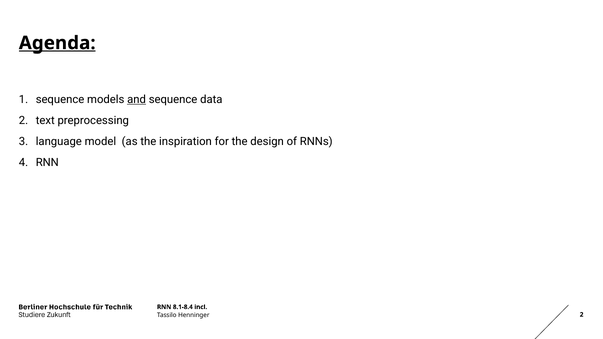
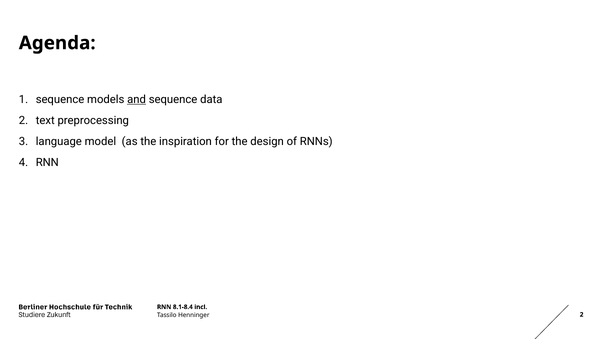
Agenda underline: present -> none
